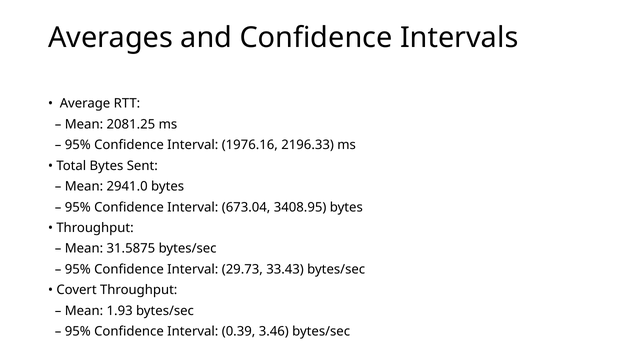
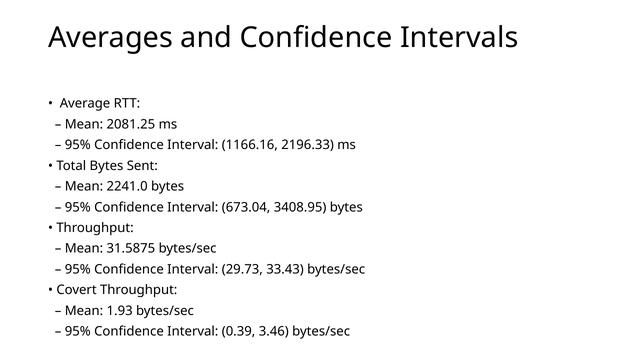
1976.16: 1976.16 -> 1166.16
2941.0: 2941.0 -> 2241.0
